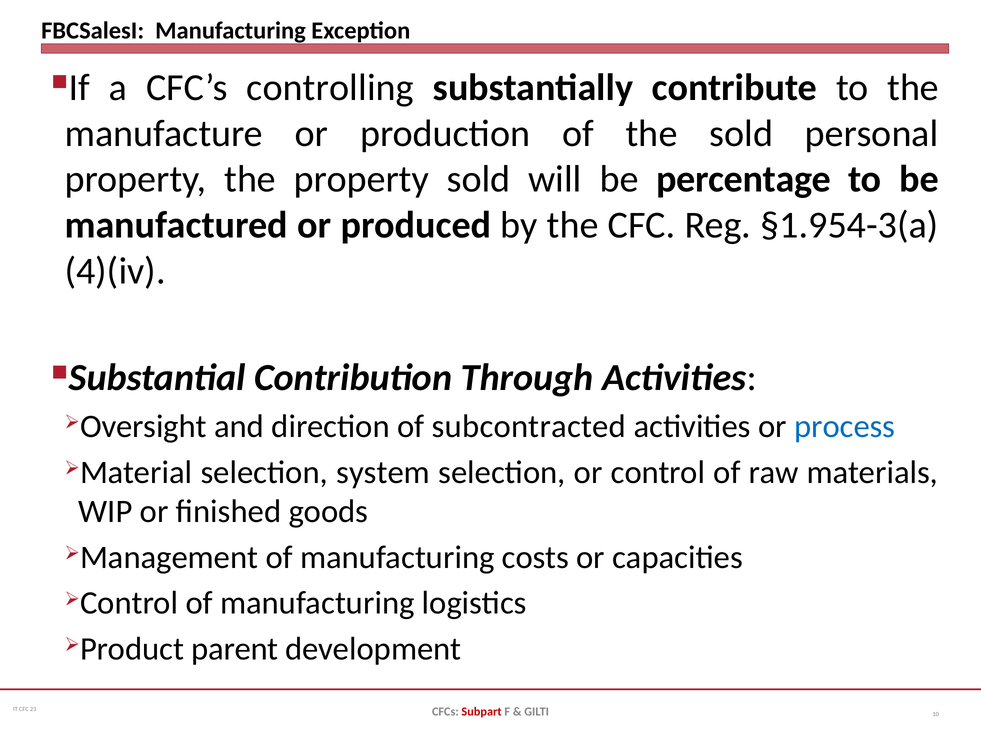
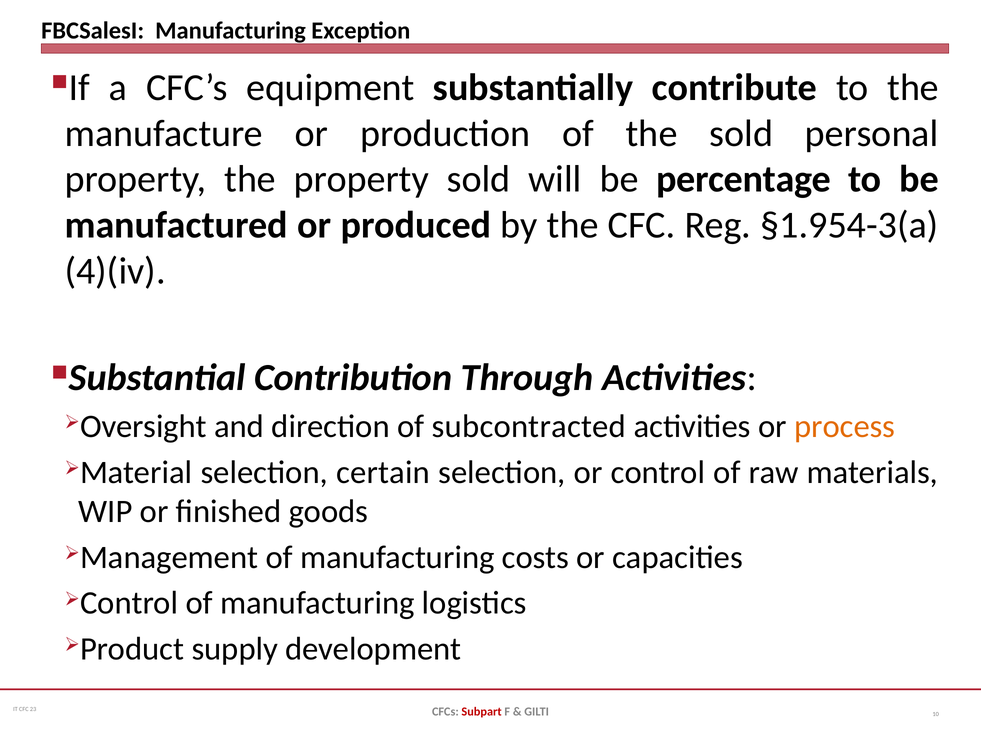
controlling: controlling -> equipment
process colour: blue -> orange
system: system -> certain
parent: parent -> supply
